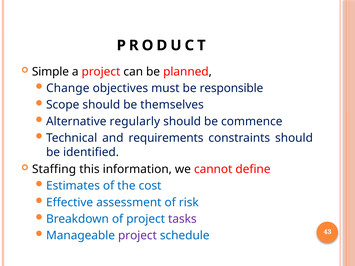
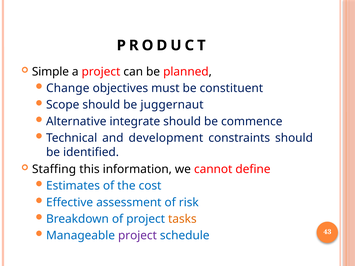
responsible: responsible -> constituent
themselves: themselves -> juggernaut
regularly: regularly -> integrate
requirements: requirements -> development
tasks colour: purple -> orange
